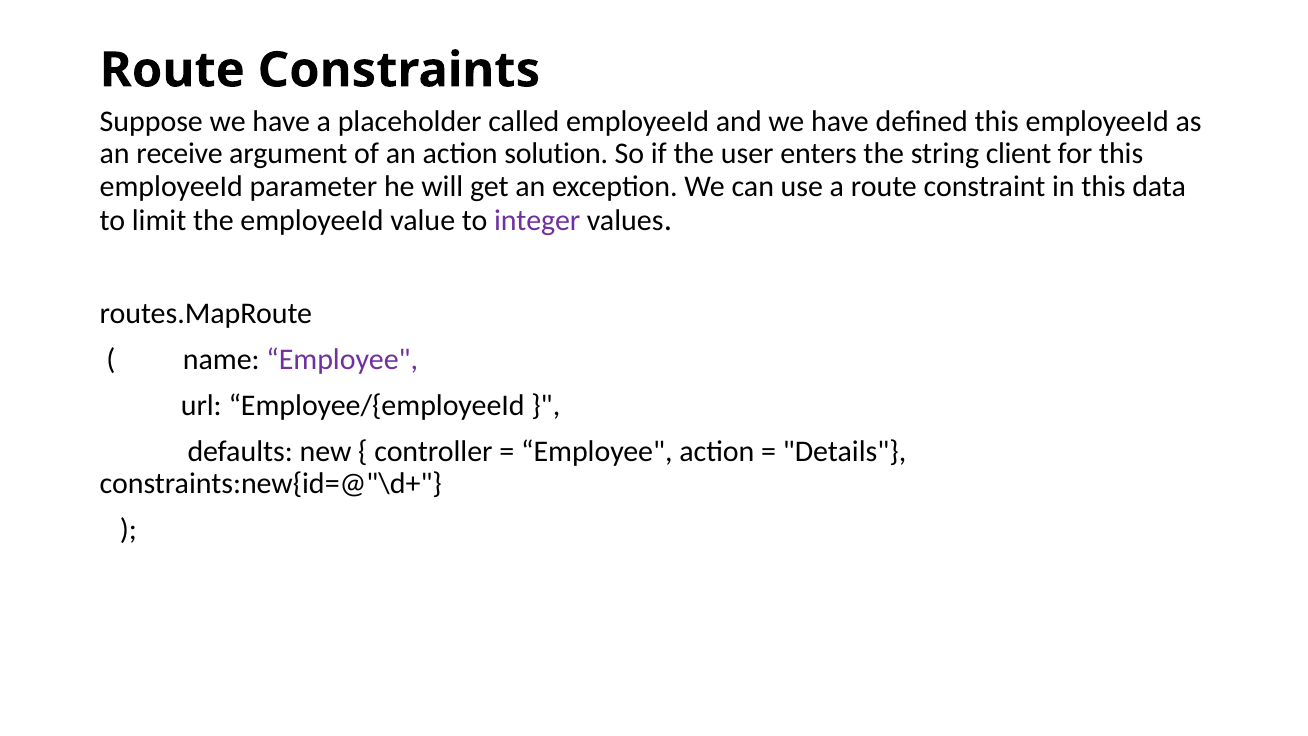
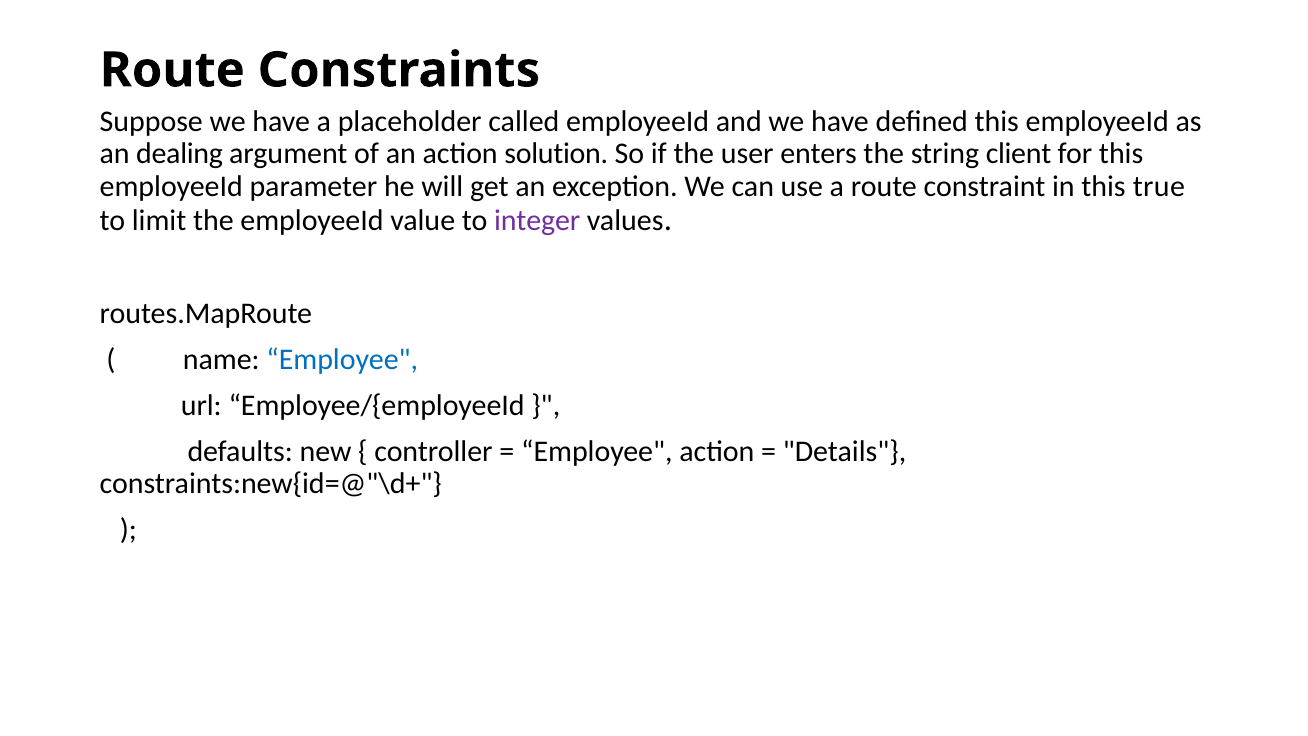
receive: receive -> dealing
data: data -> true
Employee at (342, 359) colour: purple -> blue
